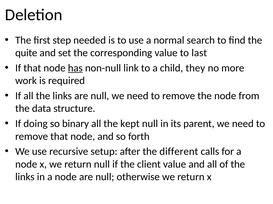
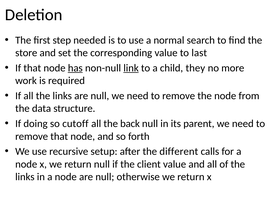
quite: quite -> store
link underline: none -> present
binary: binary -> cutoff
kept: kept -> back
